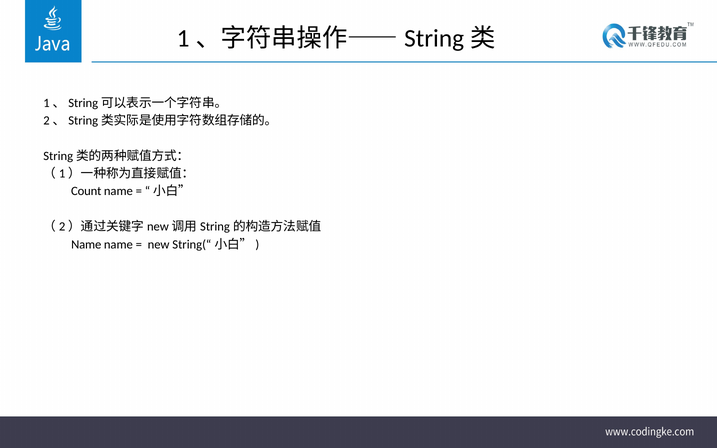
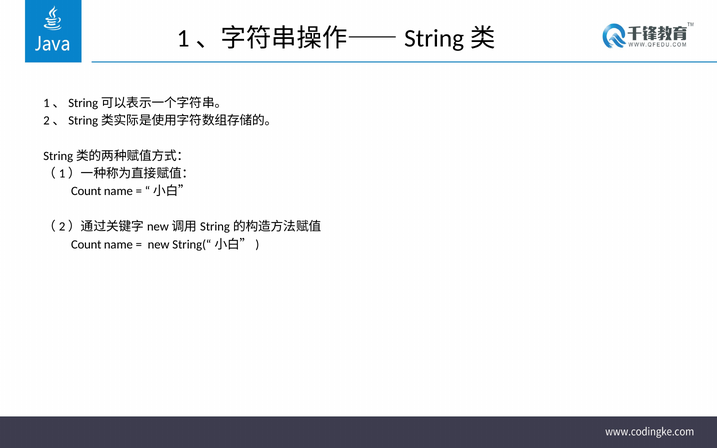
Name at (86, 244): Name -> Count
